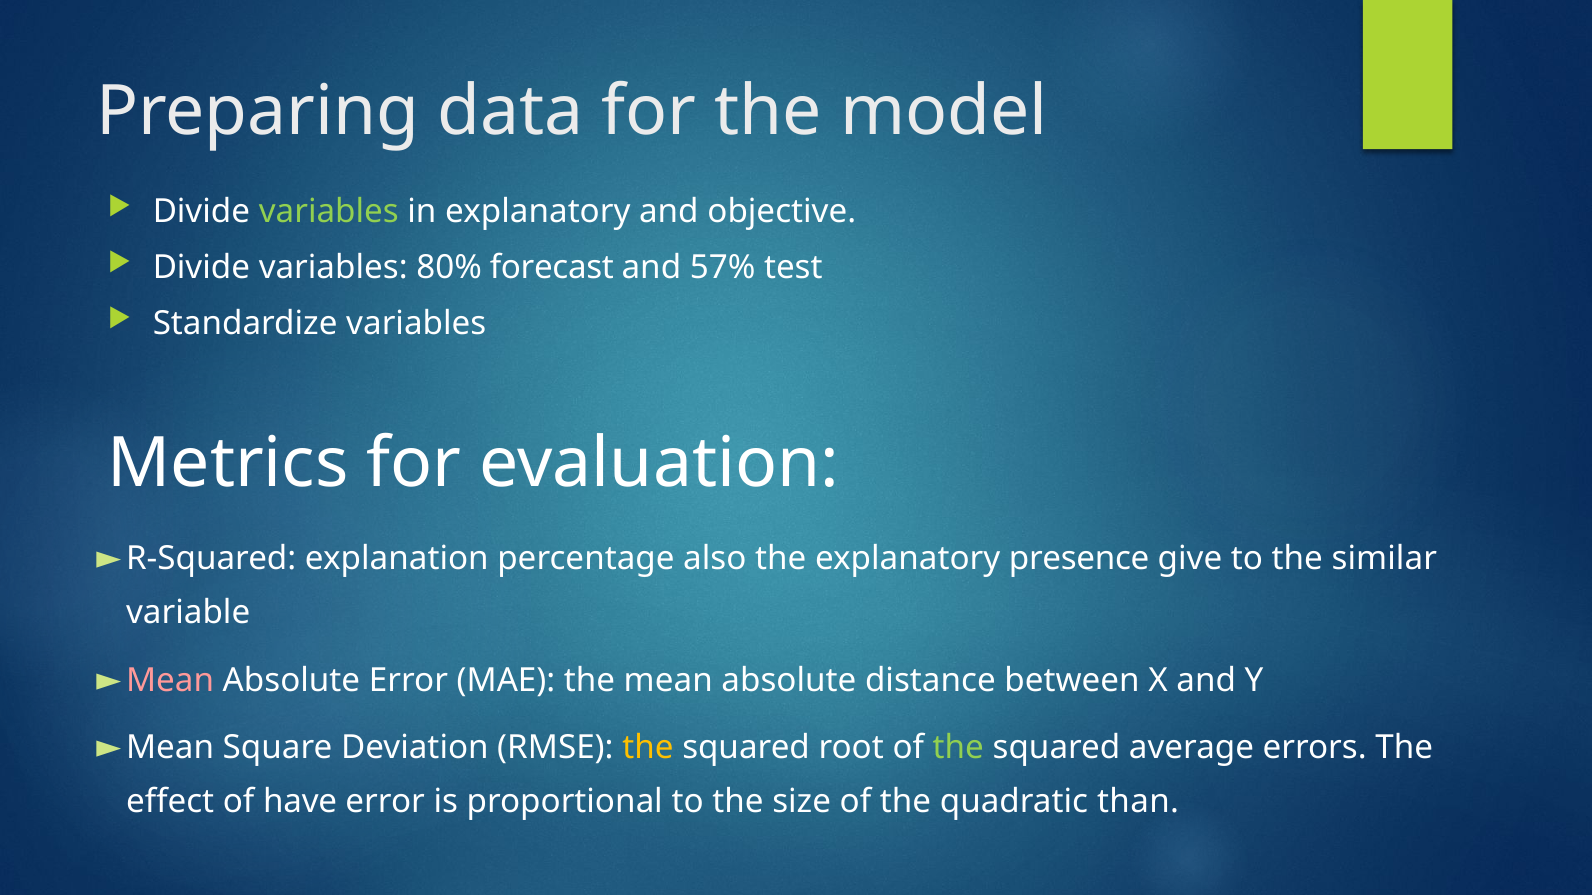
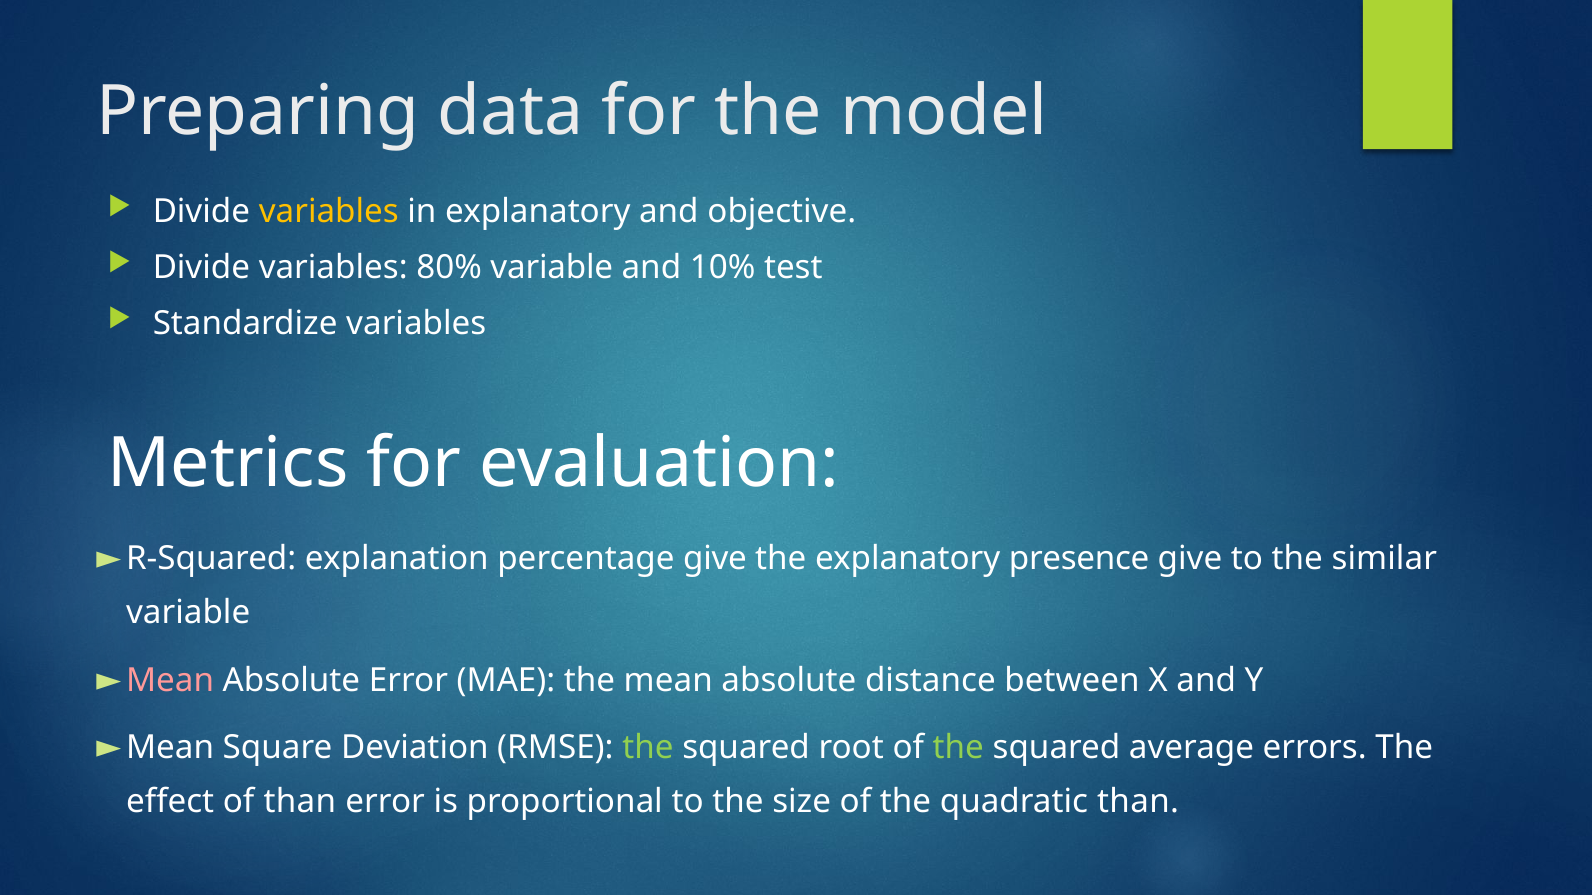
variables at (329, 211) colour: light green -> yellow
80% forecast: forecast -> variable
57%: 57% -> 10%
percentage also: also -> give
the at (648, 748) colour: yellow -> light green
of have: have -> than
